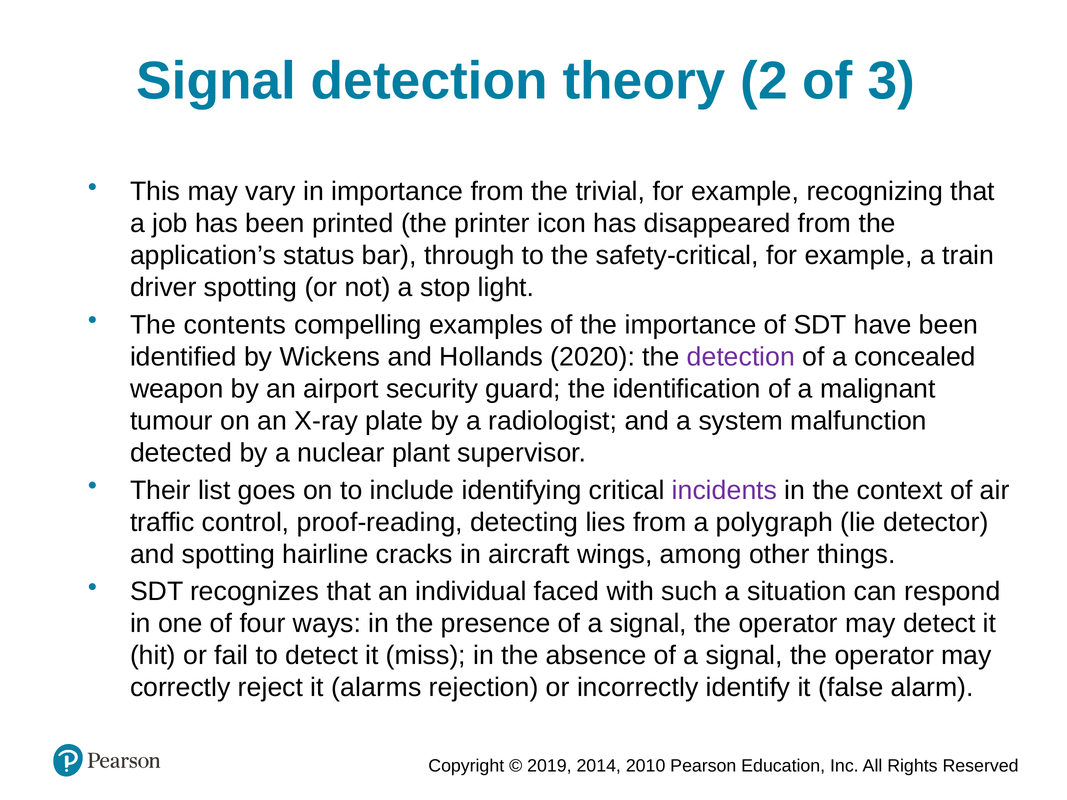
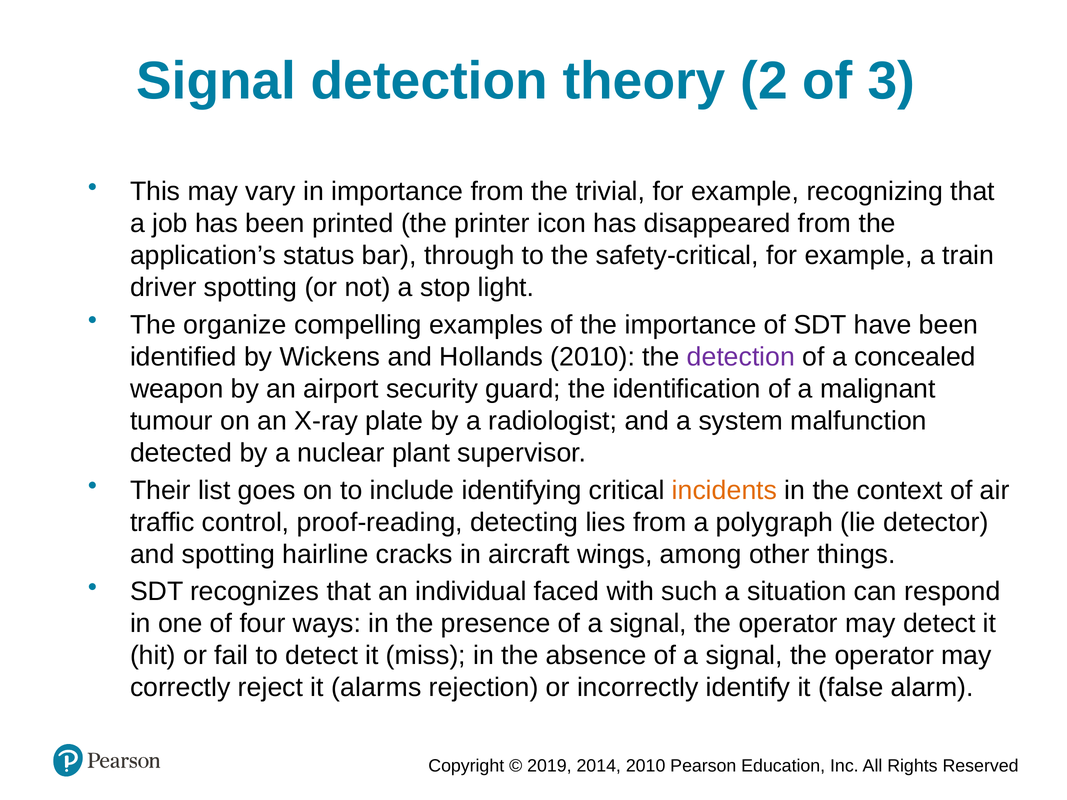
contents: contents -> organize
Hollands 2020: 2020 -> 2010
incidents colour: purple -> orange
